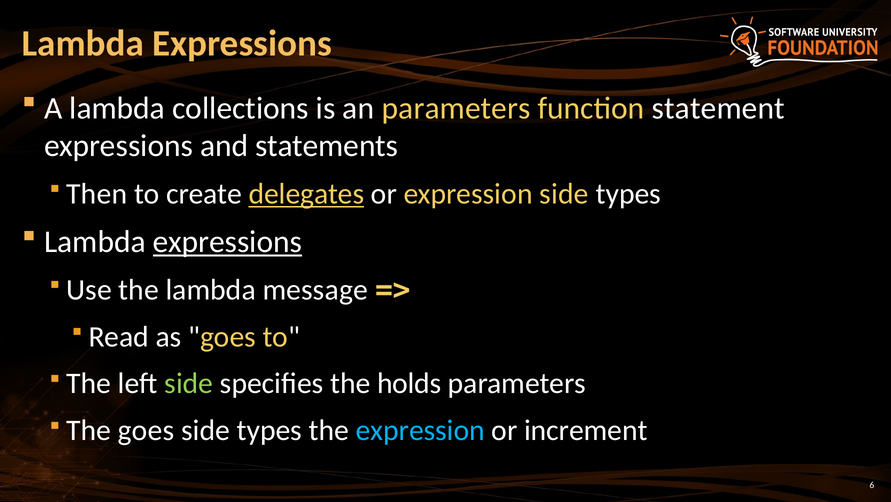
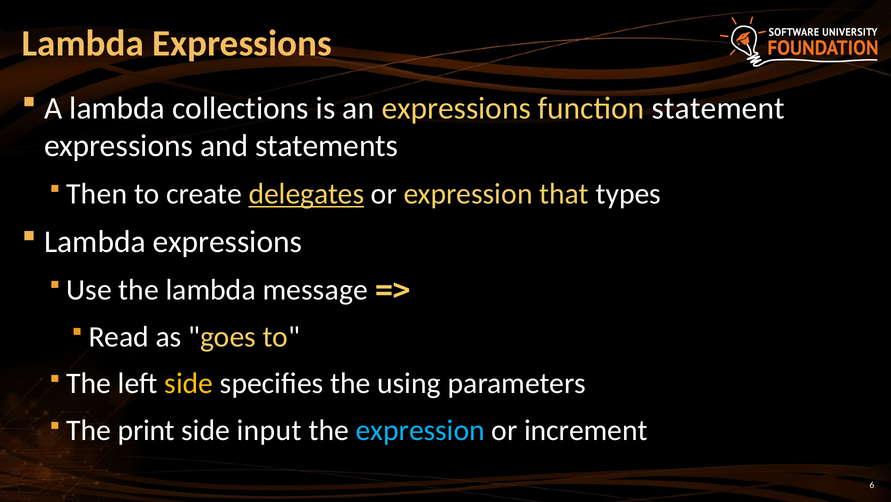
an parameters: parameters -> expressions
expression side: side -> that
expressions at (227, 242) underline: present -> none
side at (189, 383) colour: light green -> yellow
holds: holds -> using
The goes: goes -> print
types at (269, 430): types -> input
